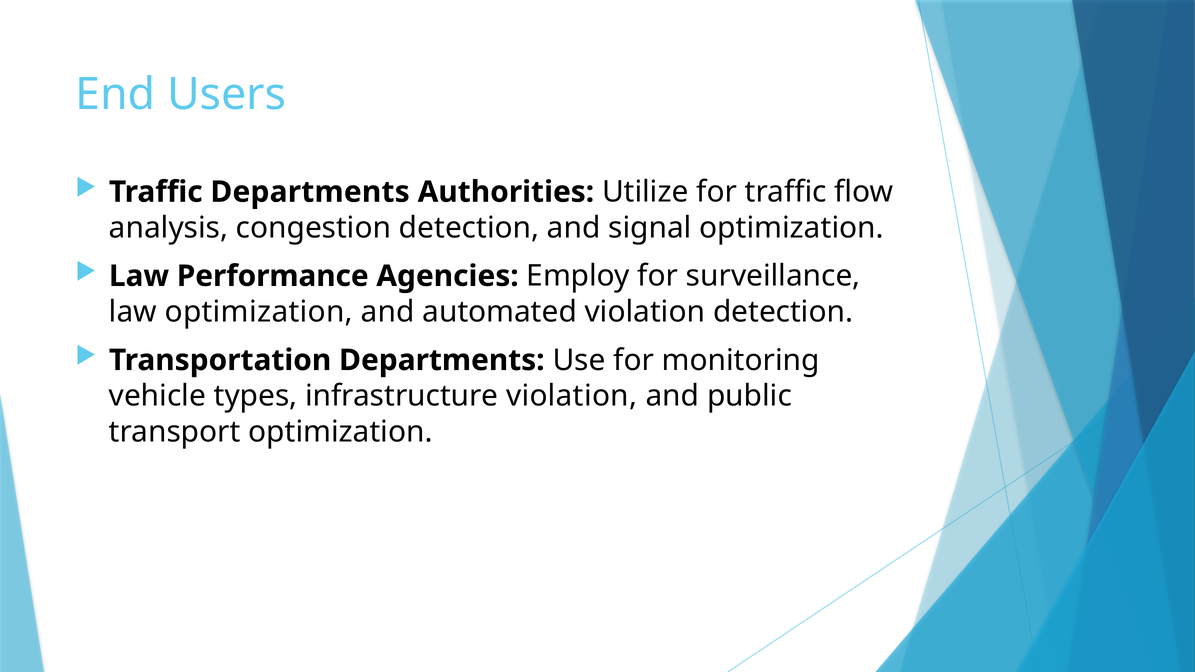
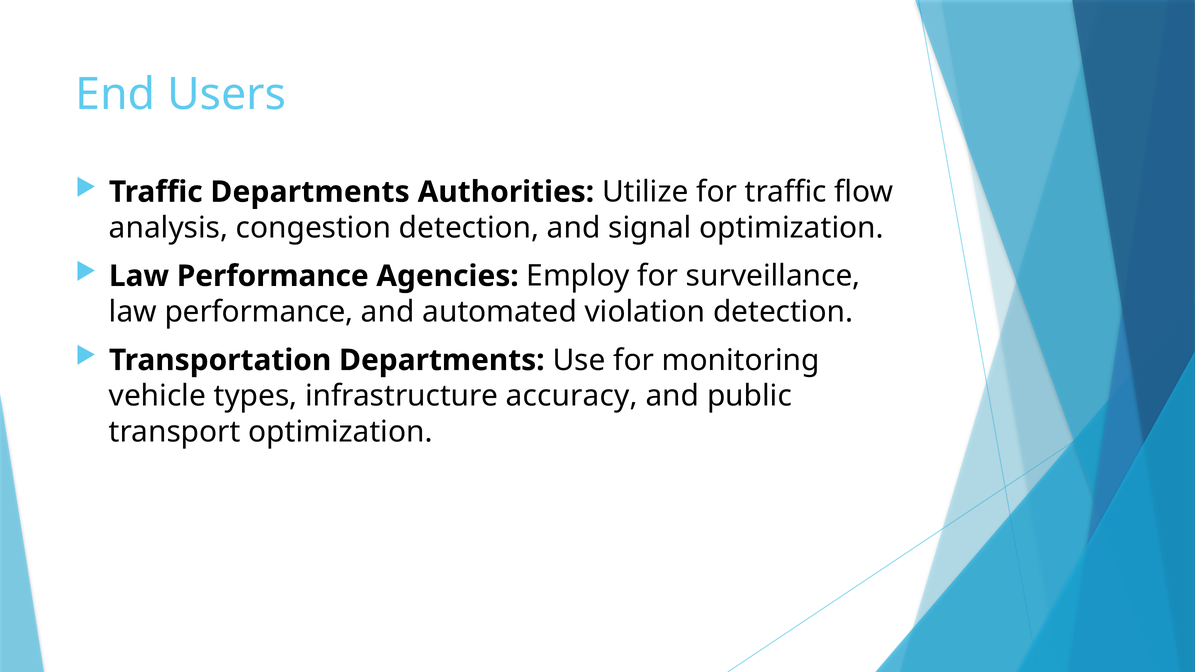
optimization at (259, 312): optimization -> performance
infrastructure violation: violation -> accuracy
